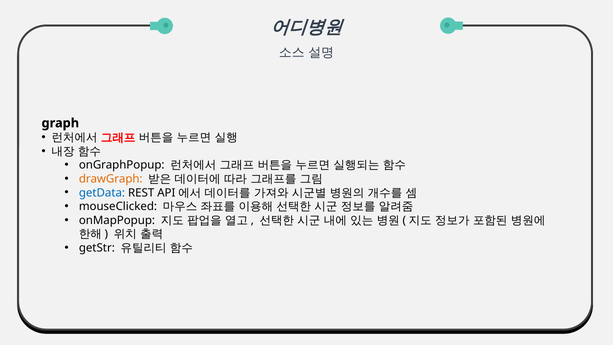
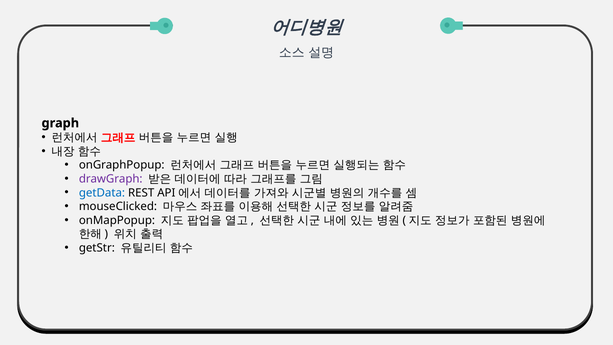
drawGraph colour: orange -> purple
